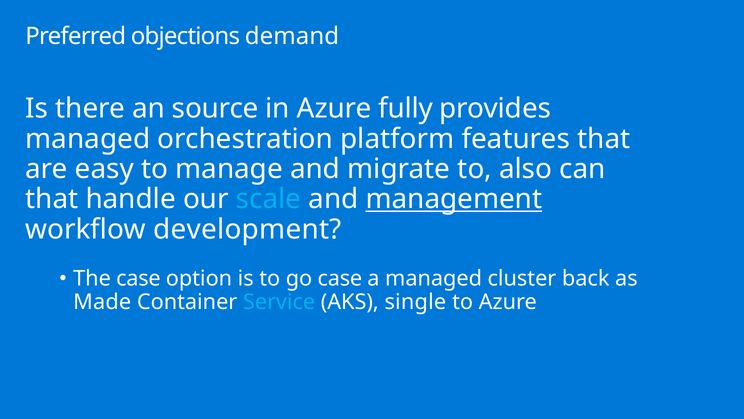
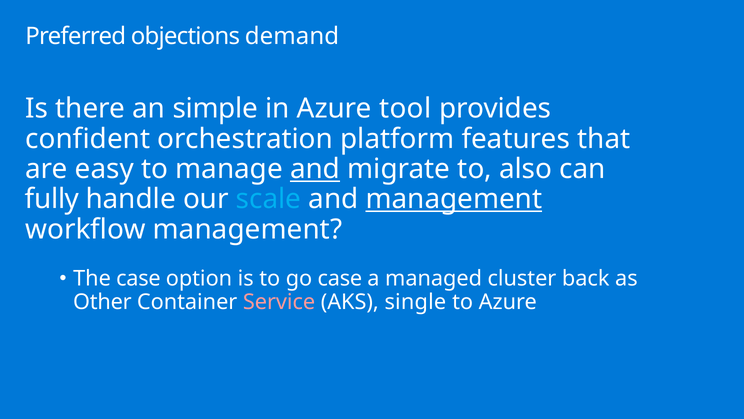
source: source -> simple
fully: fully -> tool
managed at (88, 139): managed -> confident
and at (315, 169) underline: none -> present
that at (52, 199): that -> fully
workflow development: development -> management
Made: Made -> Other
Service colour: light blue -> pink
